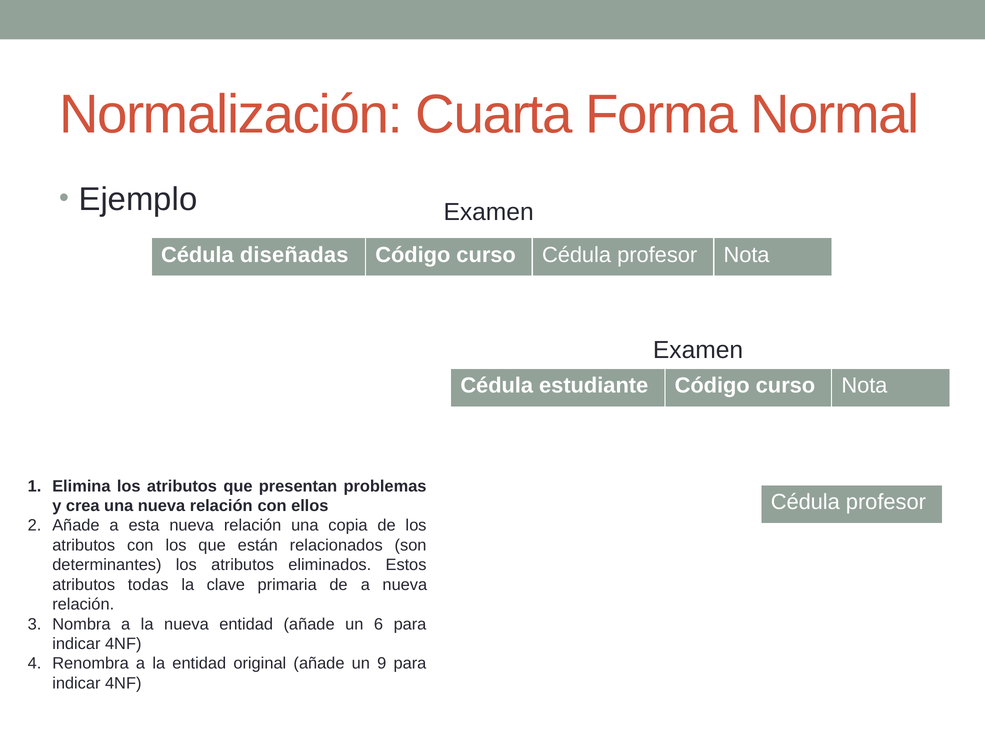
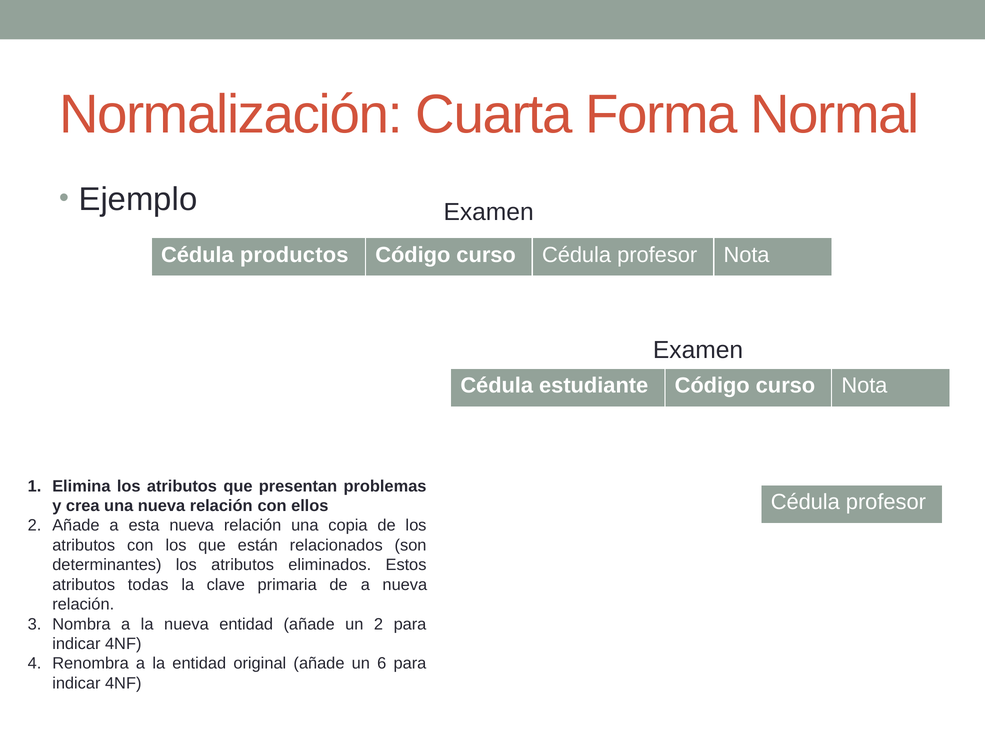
diseñadas: diseñadas -> productos
un 6: 6 -> 2
9: 9 -> 6
